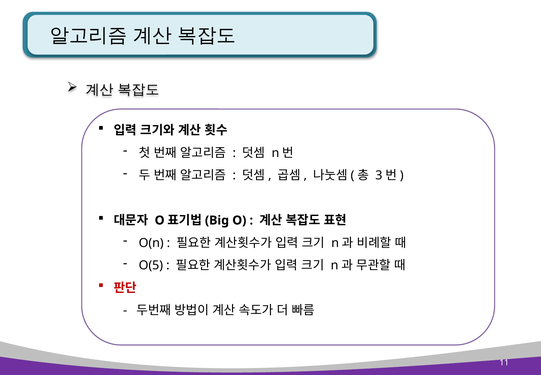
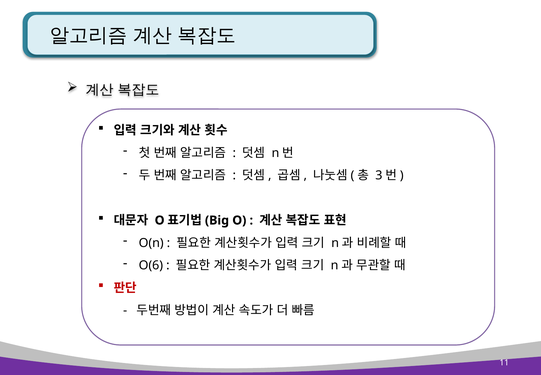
O(5: O(5 -> O(6
